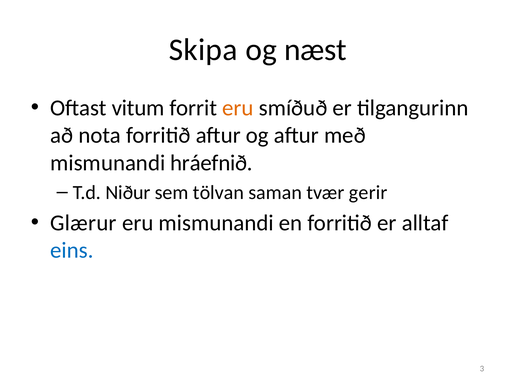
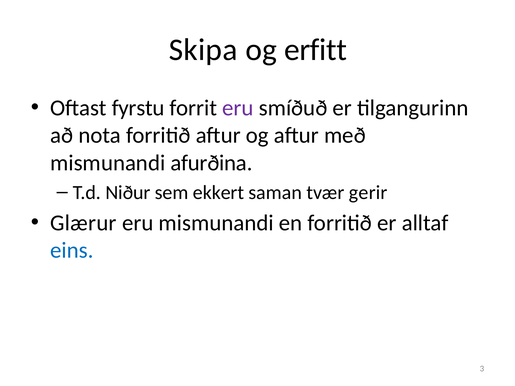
næst: næst -> erfitt
vitum: vitum -> fyrstu
eru at (238, 108) colour: orange -> purple
hráefnið: hráefnið -> afurðina
tölvan: tölvan -> ekkert
